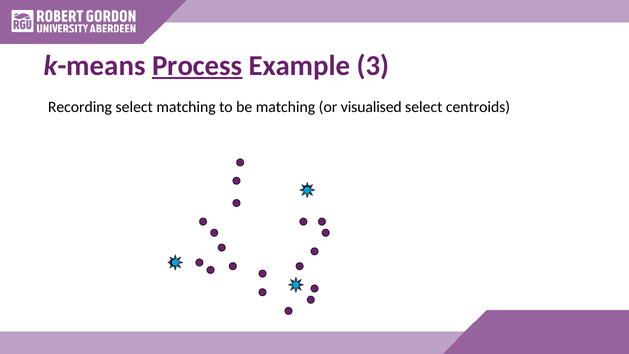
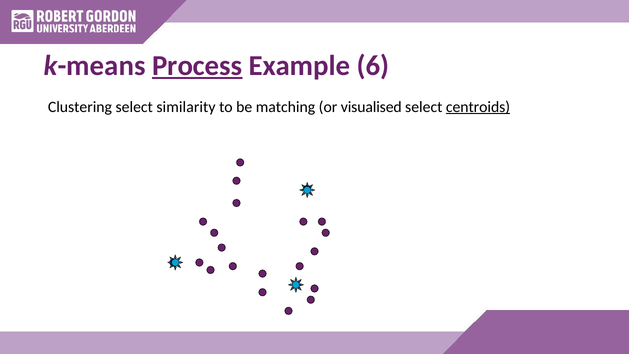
3: 3 -> 6
Recording: Recording -> Clustering
select matching: matching -> similarity
centroids underline: none -> present
